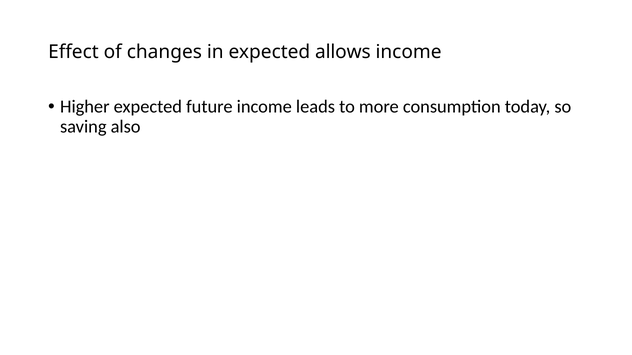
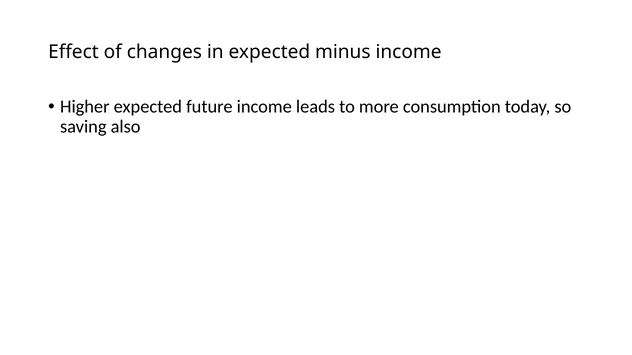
allows: allows -> minus
